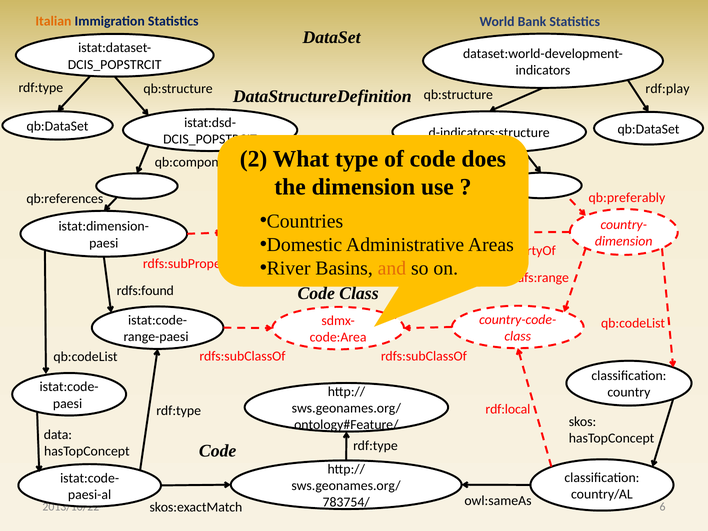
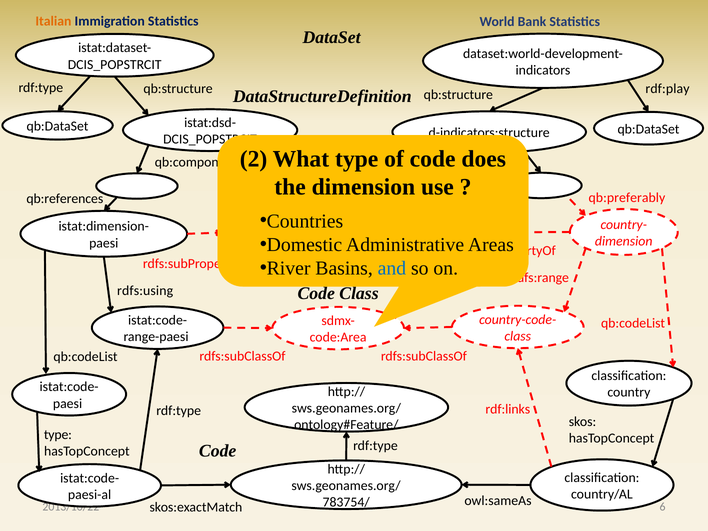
and colour: orange -> blue
rdfs:found: rdfs:found -> rdfs:using
rdf:local: rdf:local -> rdf:links
data at (58, 435): data -> type
